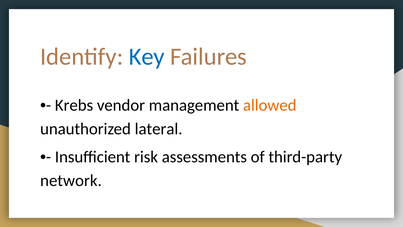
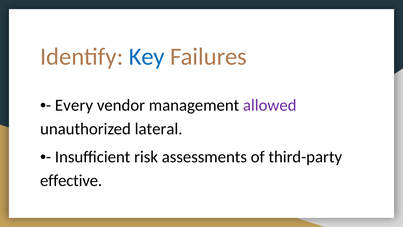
Krebs: Krebs -> Every
allowed colour: orange -> purple
network: network -> effective
